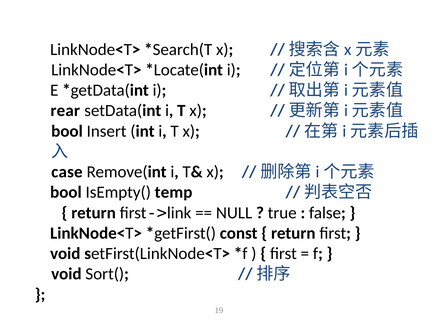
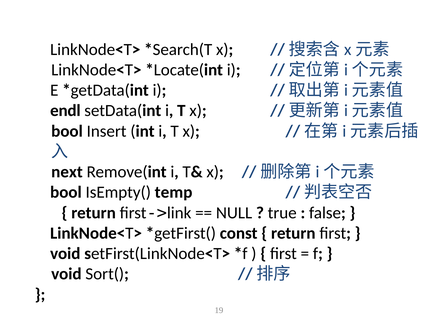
rear: rear -> endl
case: case -> next
